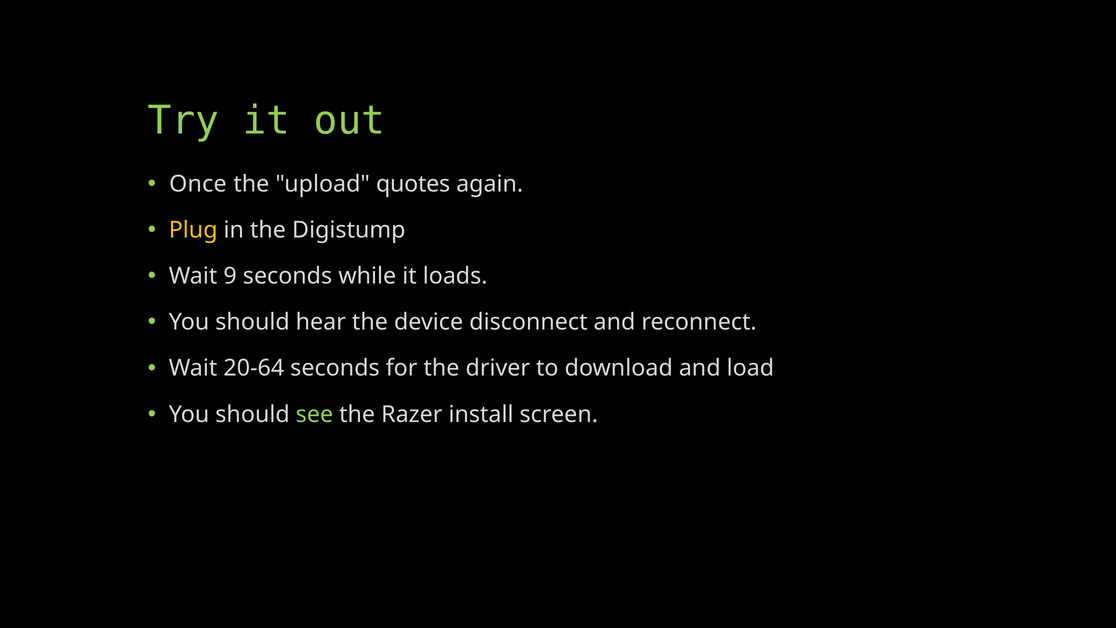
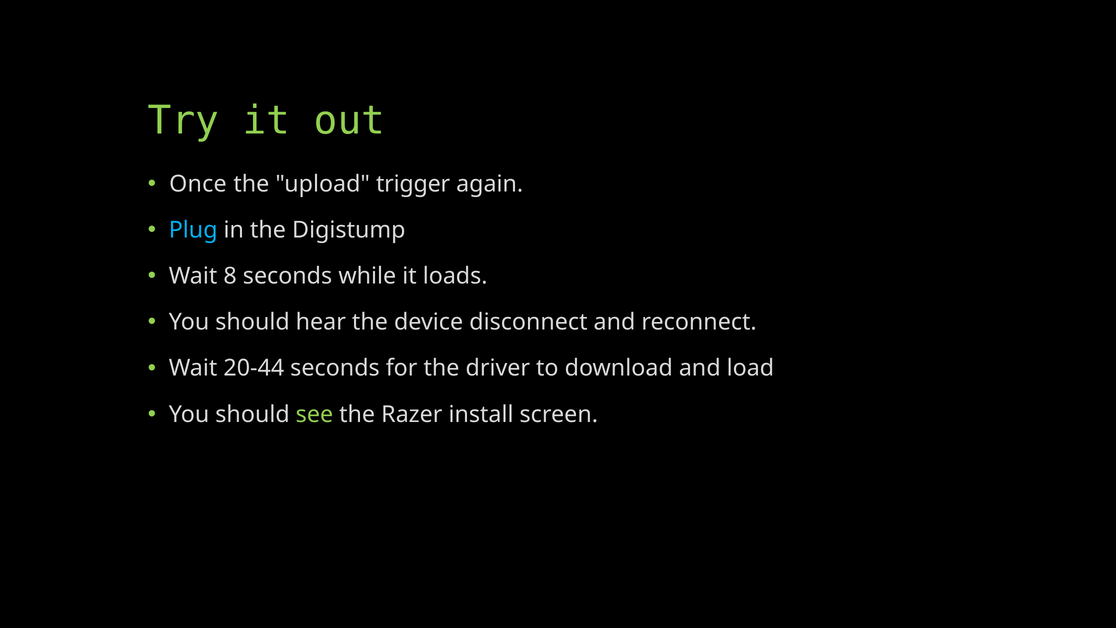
quotes: quotes -> trigger
Plug colour: yellow -> light blue
9: 9 -> 8
20-64: 20-64 -> 20-44
